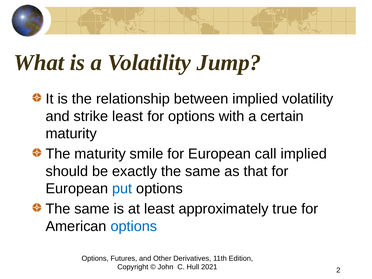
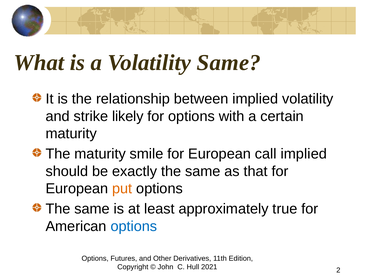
Volatility Jump: Jump -> Same
strike least: least -> likely
put colour: blue -> orange
